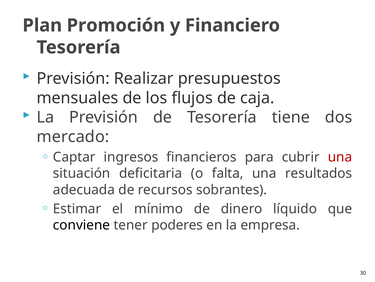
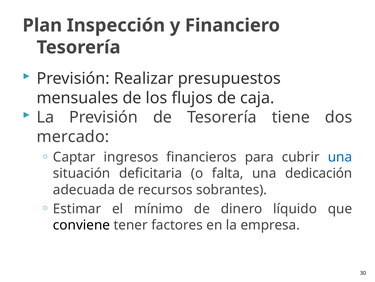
Promoción: Promoción -> Inspección
una at (340, 157) colour: red -> blue
resultados: resultados -> dedicación
poderes: poderes -> factores
